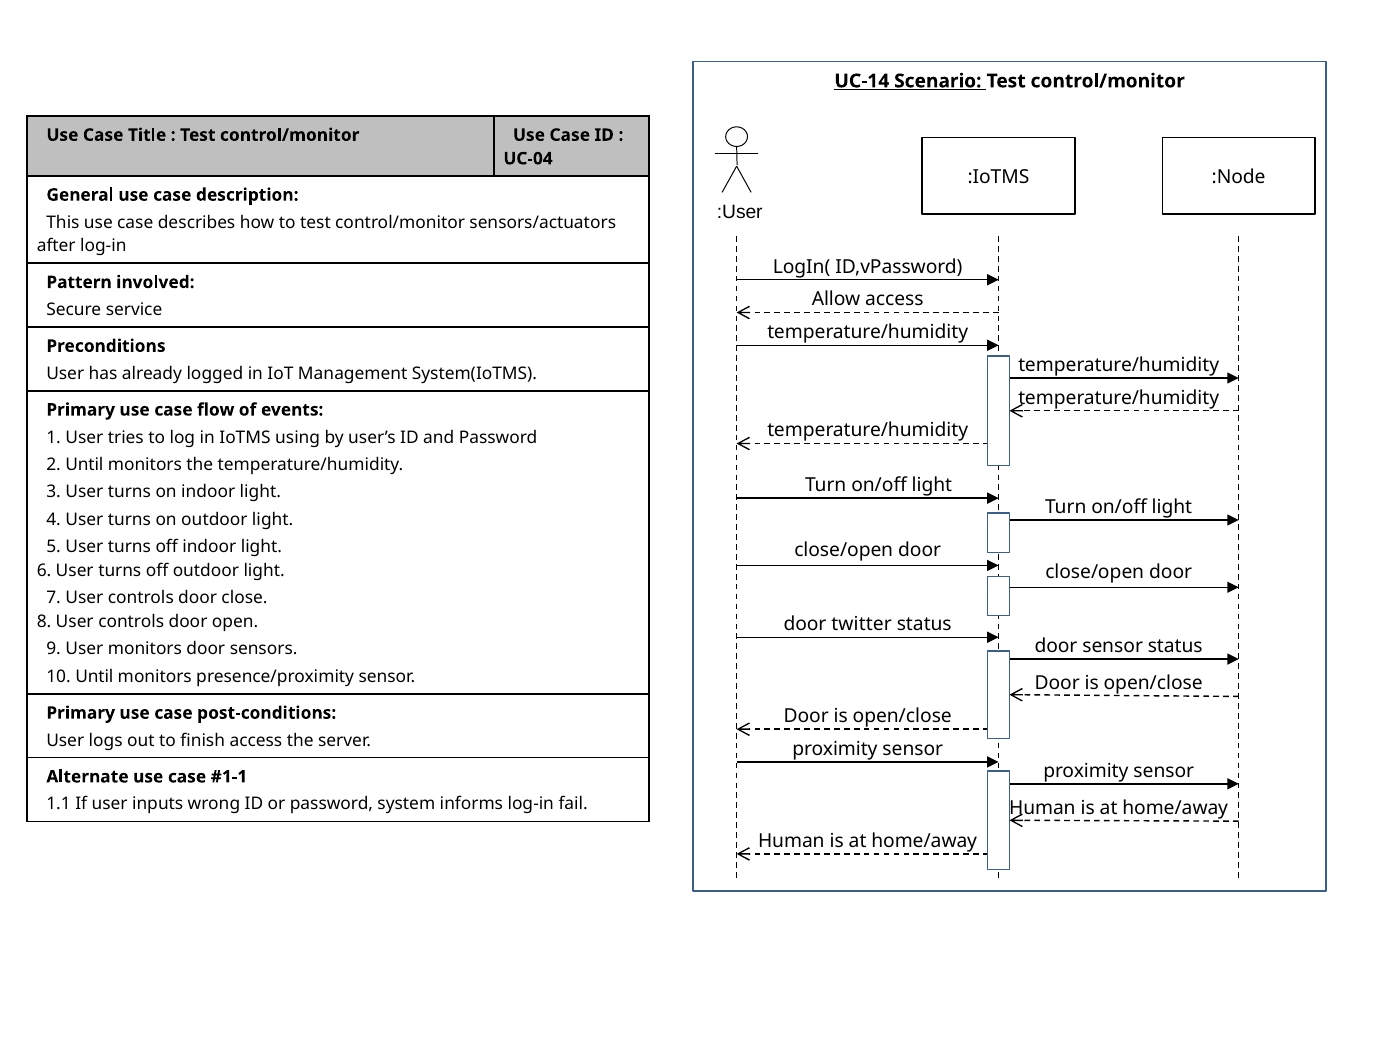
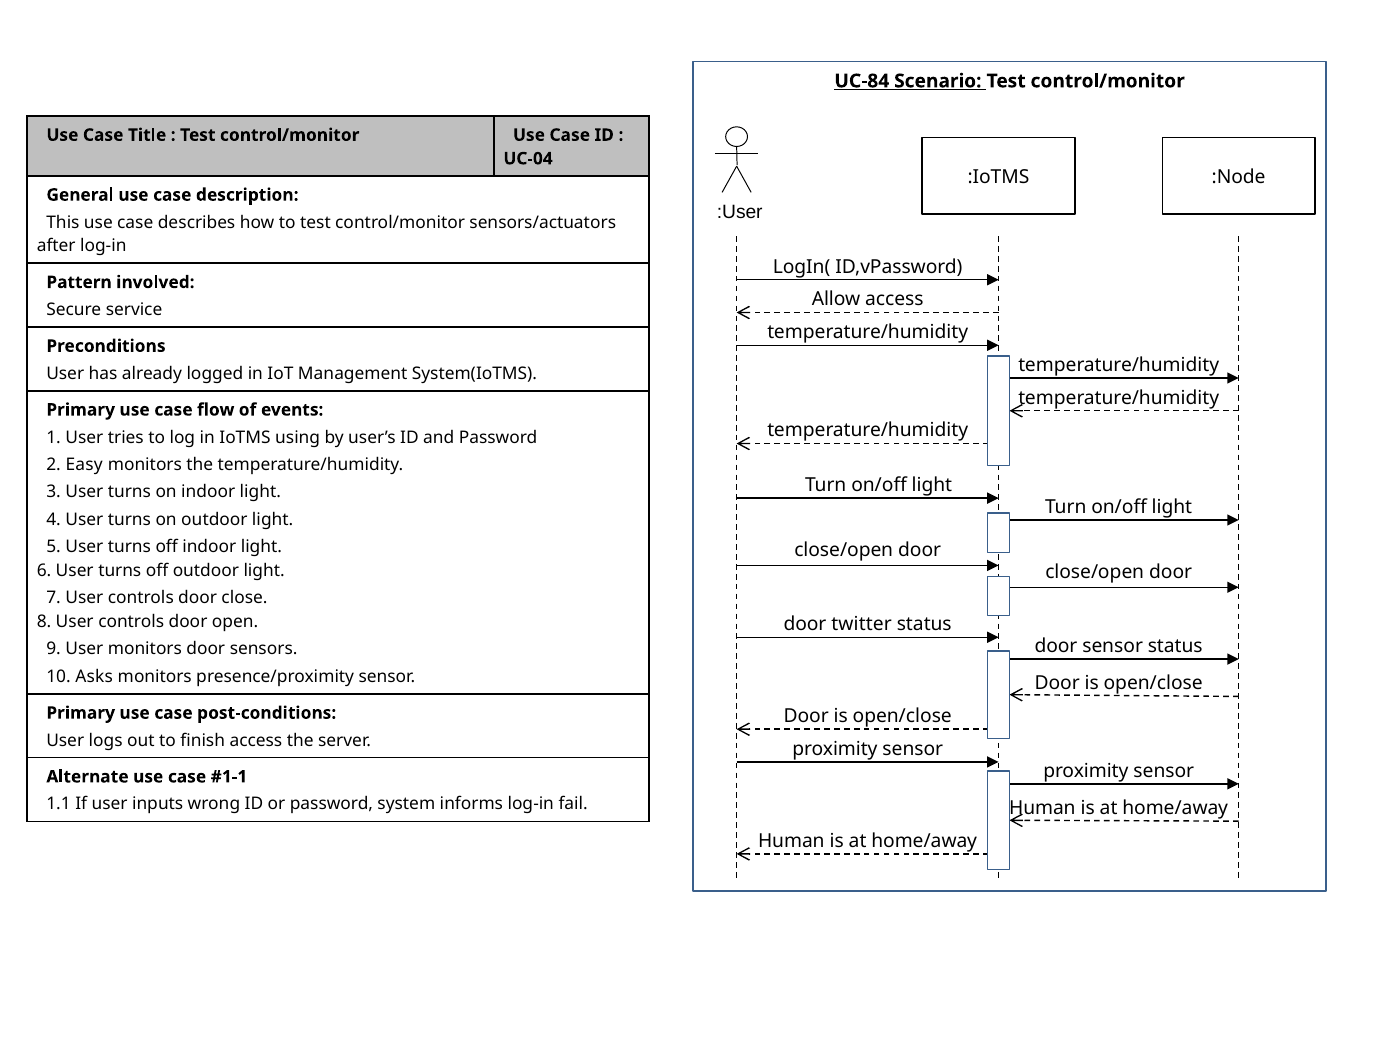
UC-14: UC-14 -> UC-84
2 Until: Until -> Easy
10 Until: Until -> Asks
